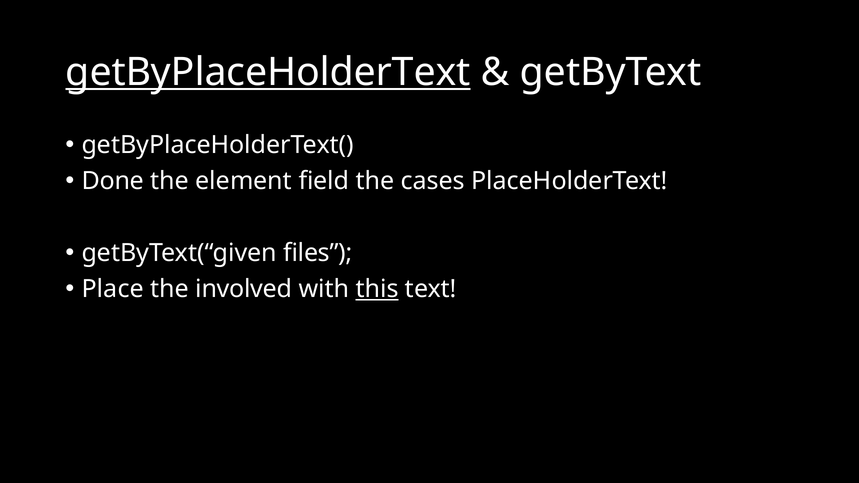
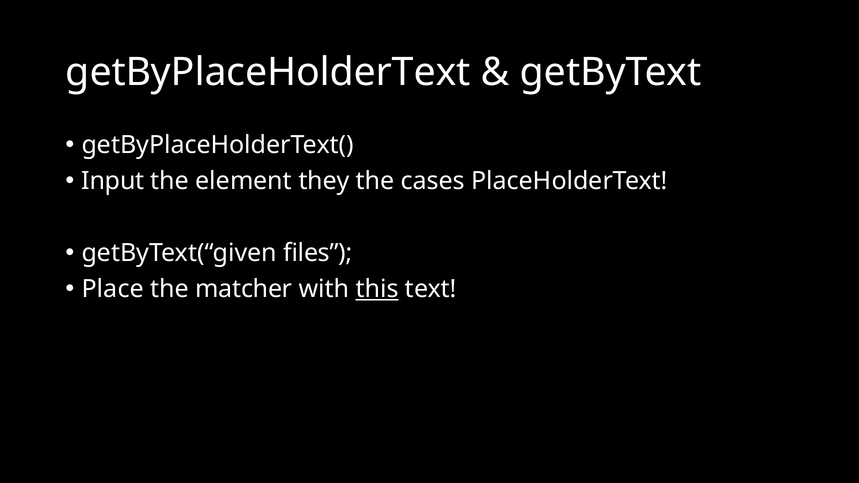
getByPlaceHolderText underline: present -> none
Done: Done -> Input
field: field -> they
involved: involved -> matcher
